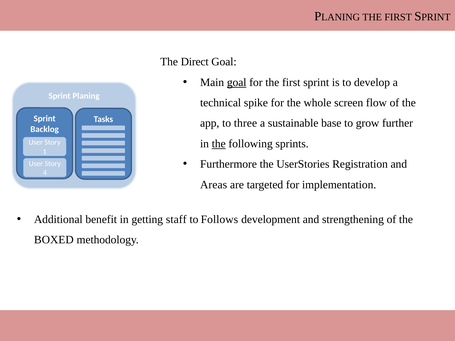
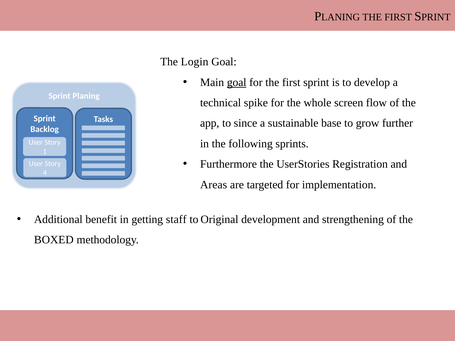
Direct: Direct -> Login
three: three -> since
the at (219, 144) underline: present -> none
Follows: Follows -> Original
